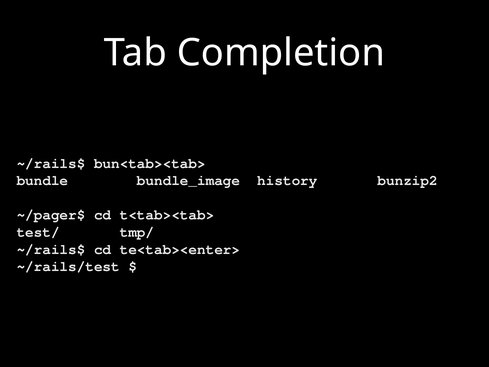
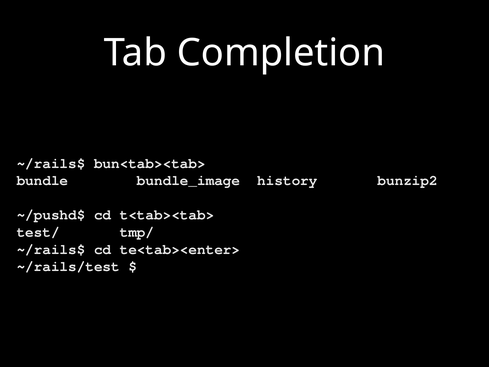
~/pager$: ~/pager$ -> ~/pushd$
